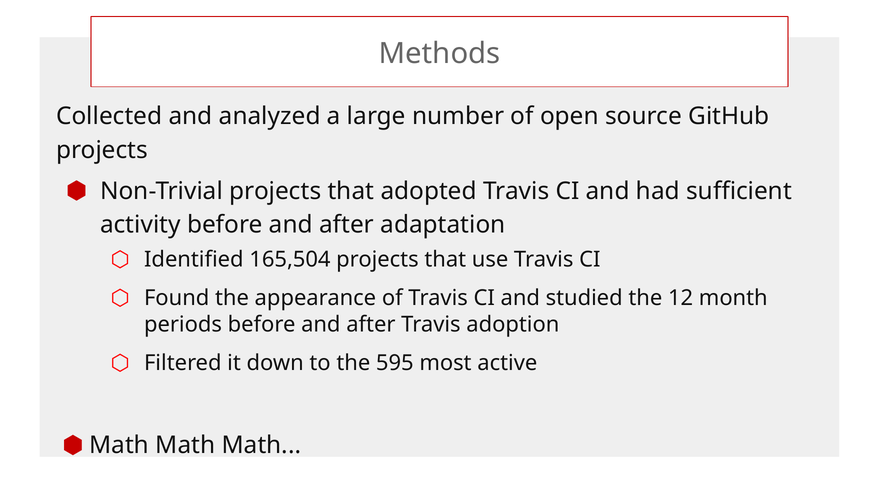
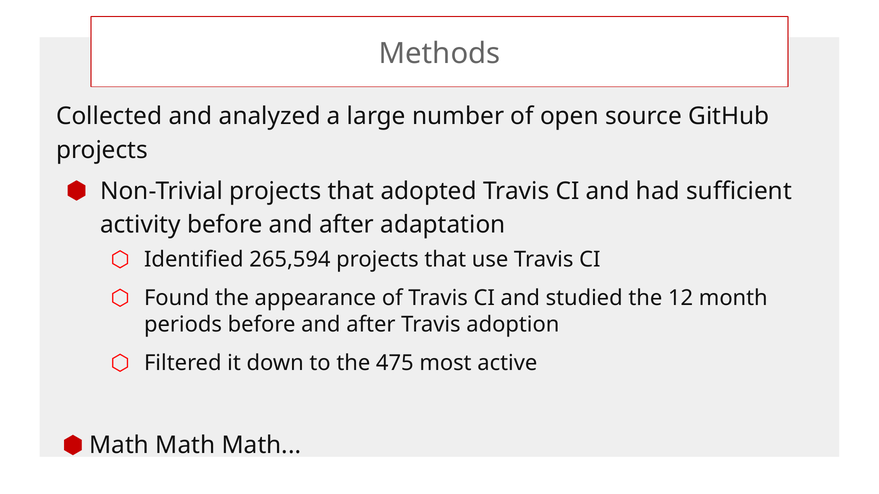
165,504: 165,504 -> 265,594
595: 595 -> 475
